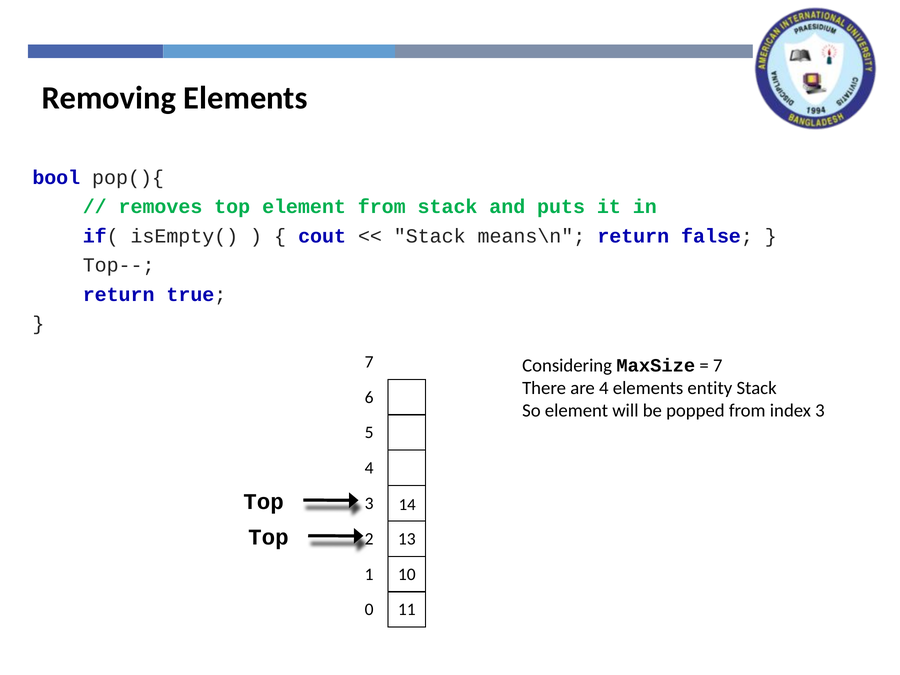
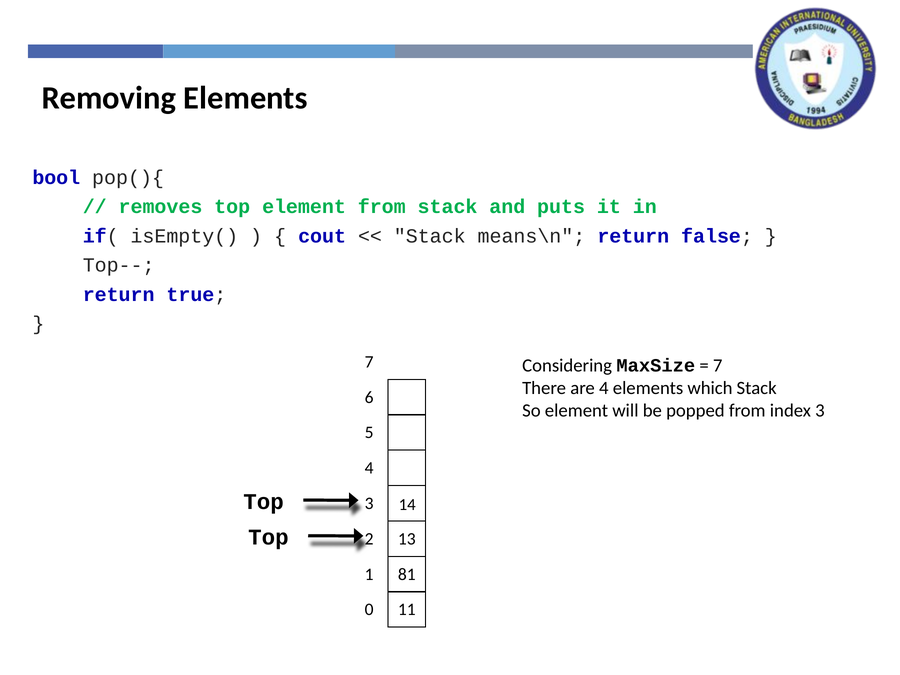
entity: entity -> which
10: 10 -> 81
